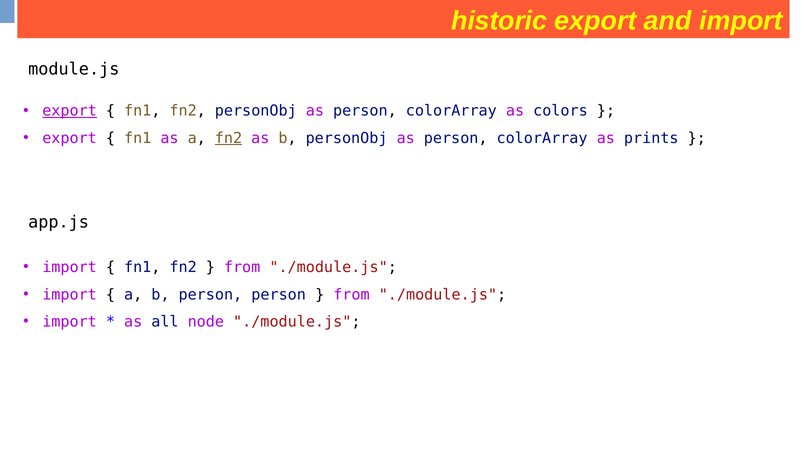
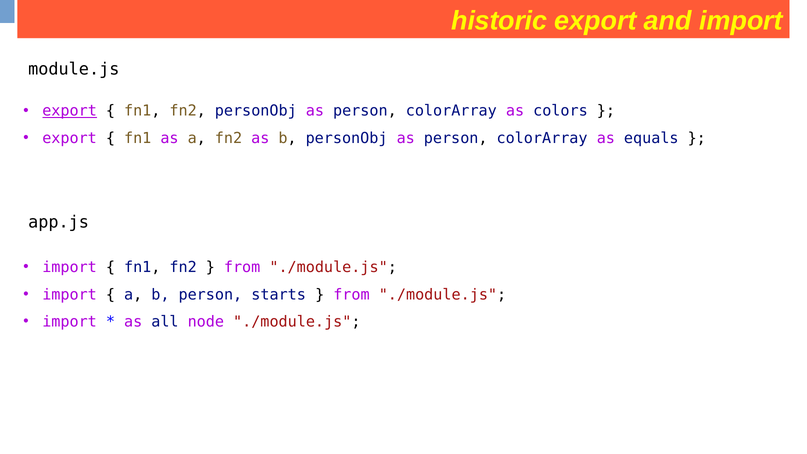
fn2 at (229, 138) underline: present -> none
prints: prints -> equals
person person: person -> starts
